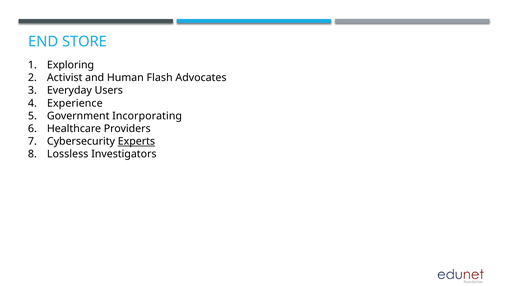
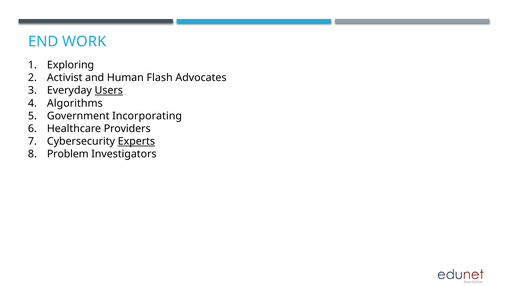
STORE: STORE -> WORK
Users underline: none -> present
Experience: Experience -> Algorithms
Lossless: Lossless -> Problem
